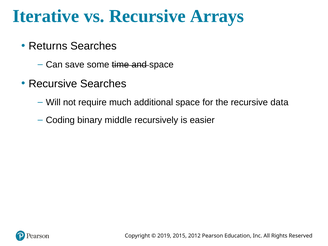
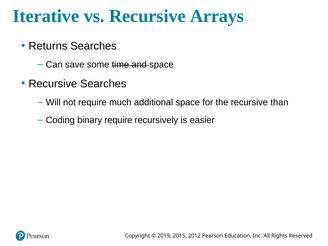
data: data -> than
binary middle: middle -> require
